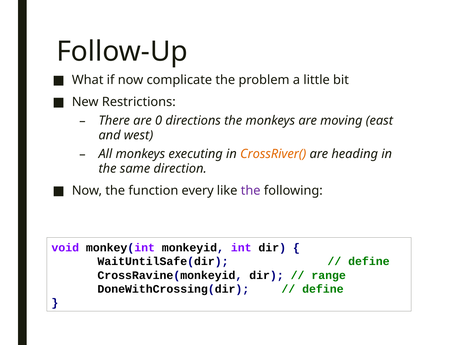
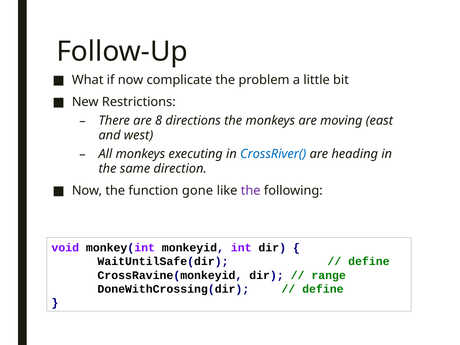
0: 0 -> 8
CrossRiver( colour: orange -> blue
every: every -> gone
